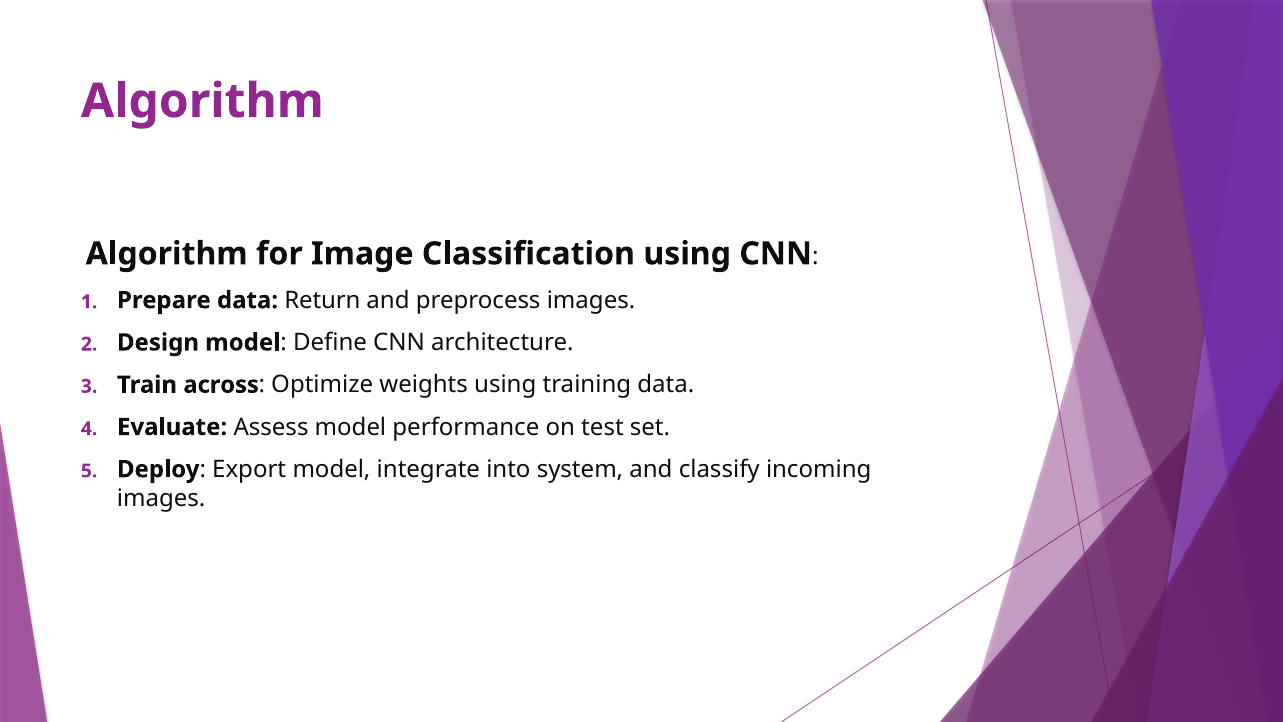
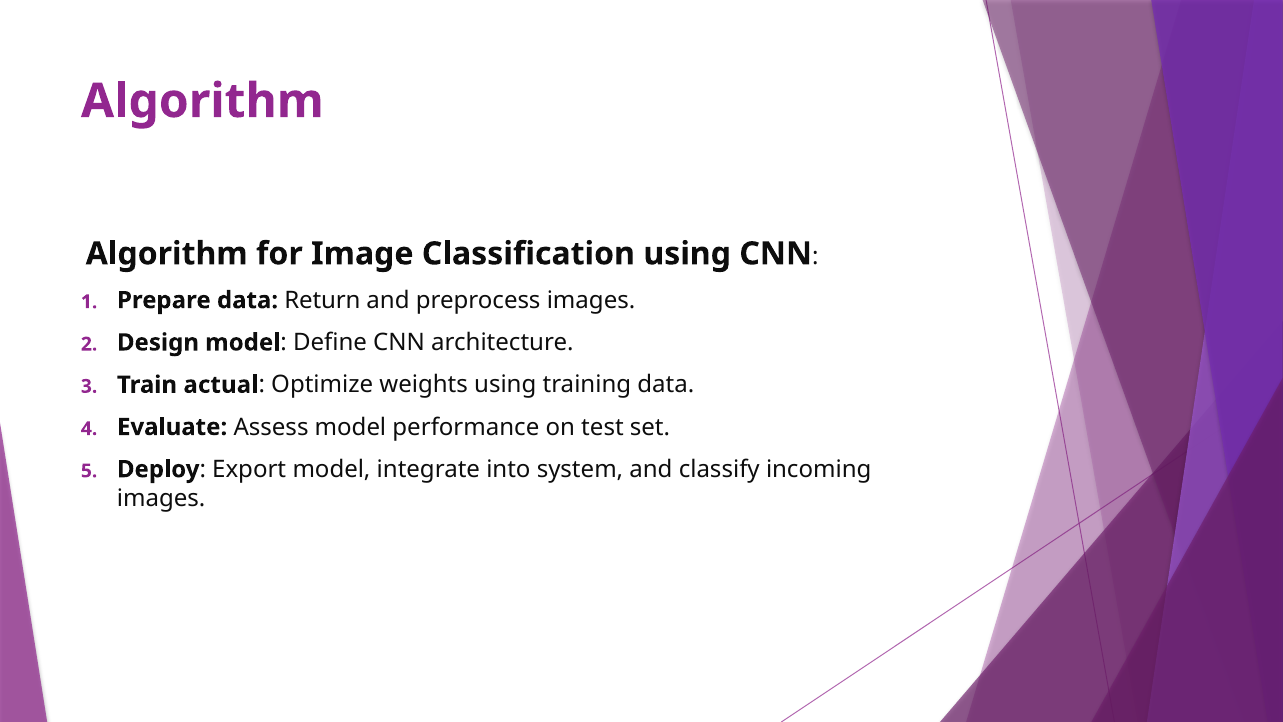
across: across -> actual
